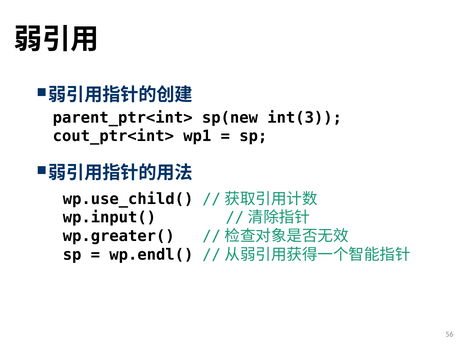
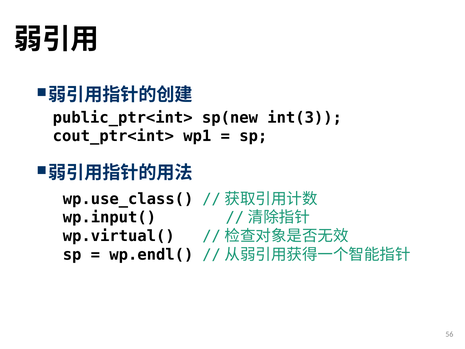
parent_ptr<int>: parent_ptr<int> -> public_ptr<int>
wp.use_child(: wp.use_child( -> wp.use_class(
wp.greater(: wp.greater( -> wp.virtual(
